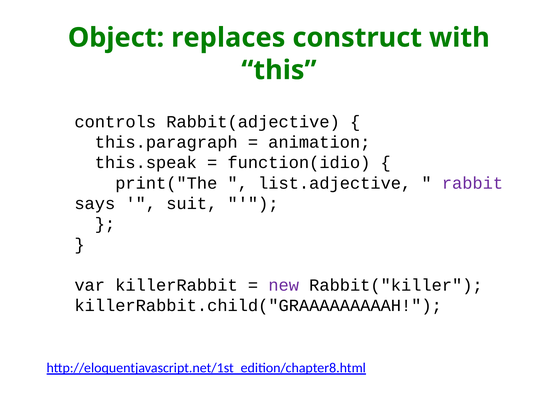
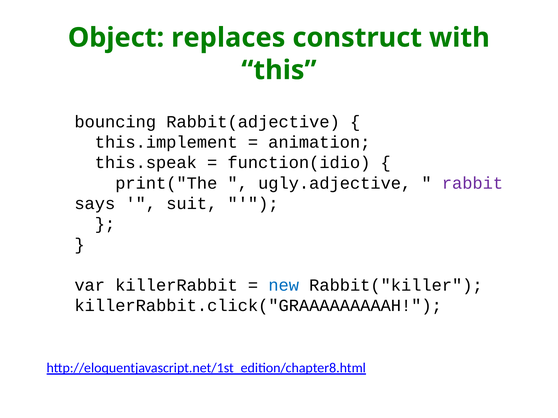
controls: controls -> bouncing
this.paragraph: this.paragraph -> this.implement
list.adjective: list.adjective -> ugly.adjective
new colour: purple -> blue
killerRabbit.child("GRAAAAAAAAAH: killerRabbit.child("GRAAAAAAAAAH -> killerRabbit.click("GRAAAAAAAAAH
